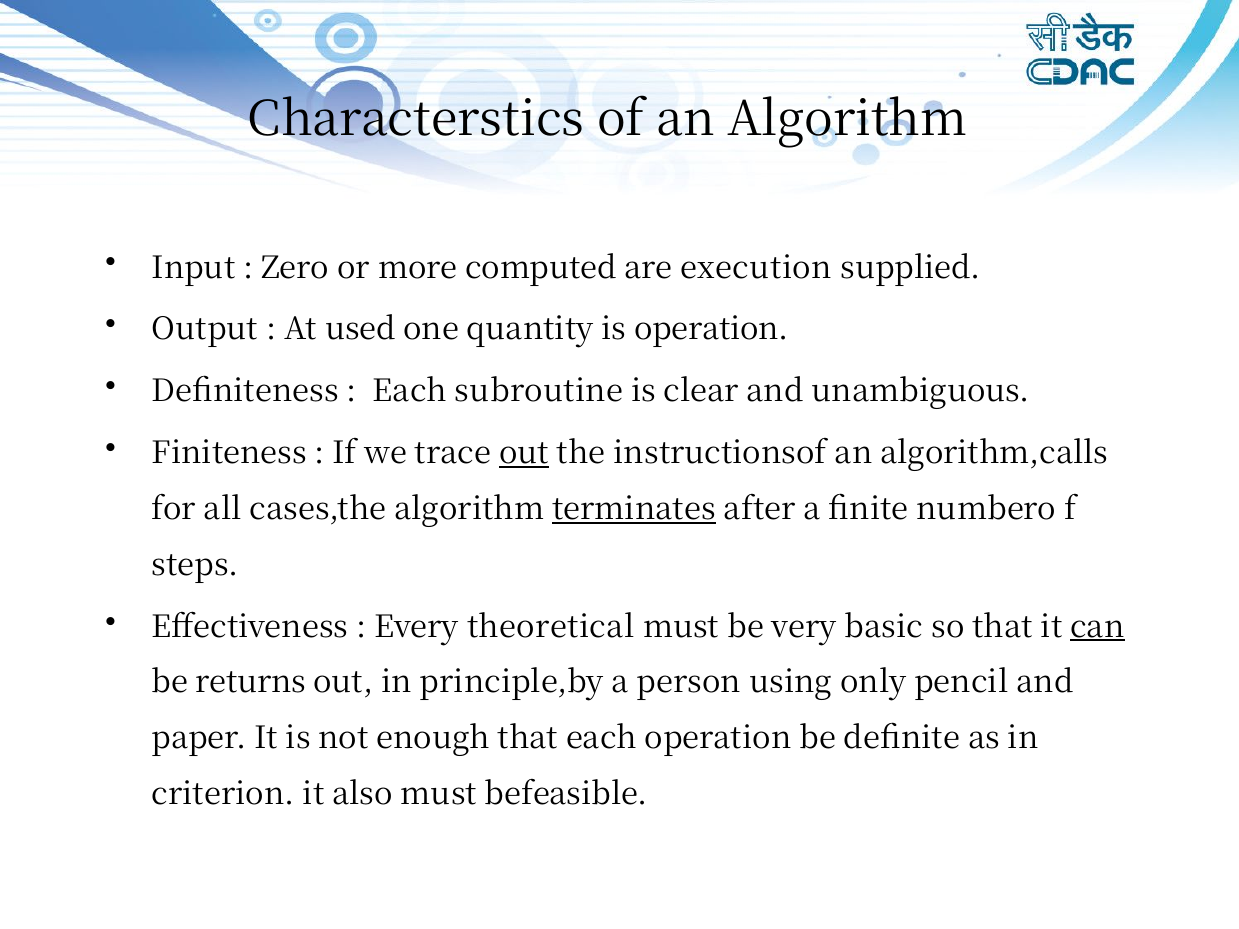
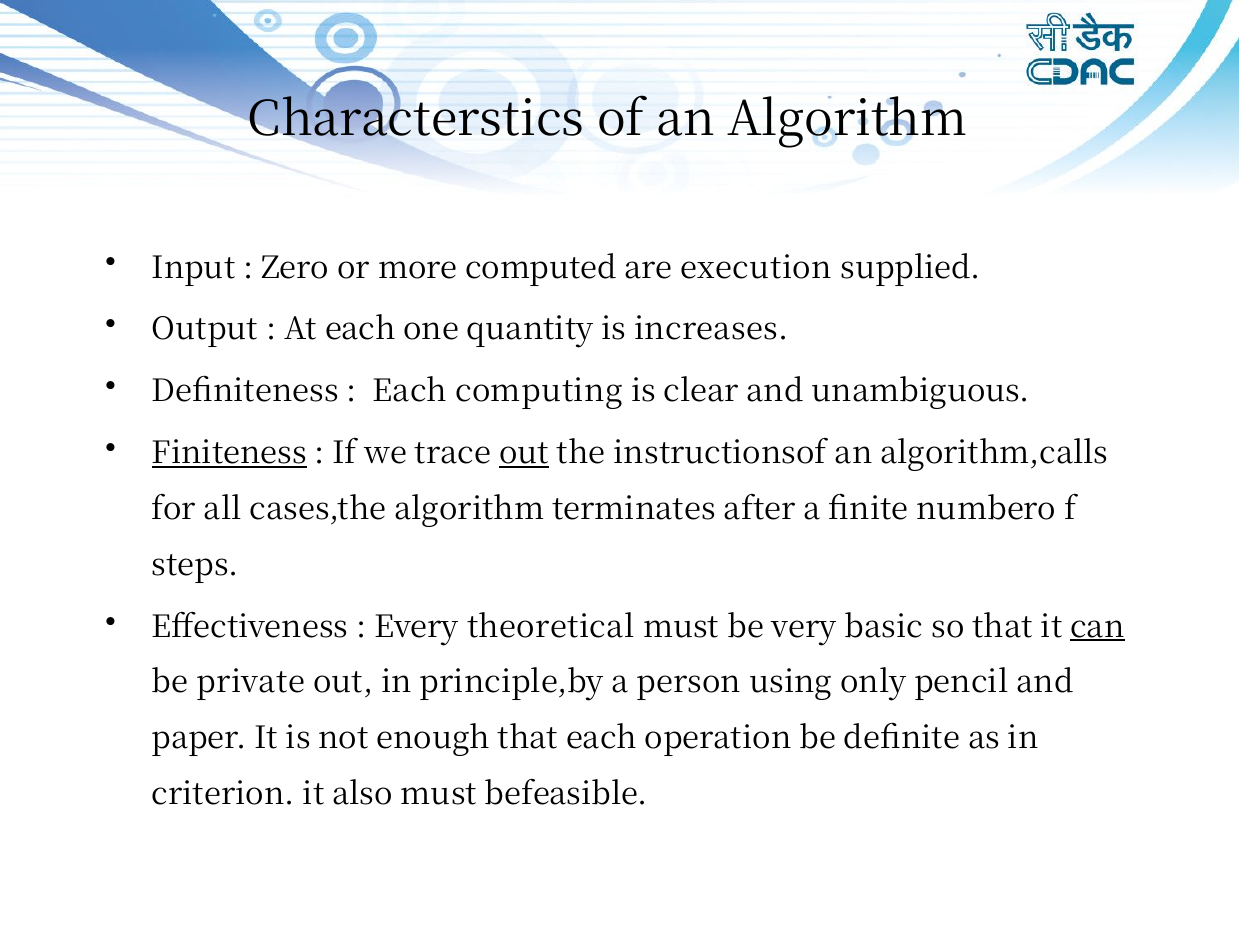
At used: used -> each
is operation: operation -> increases
subroutine: subroutine -> computing
Finiteness underline: none -> present
terminates underline: present -> none
returns: returns -> private
